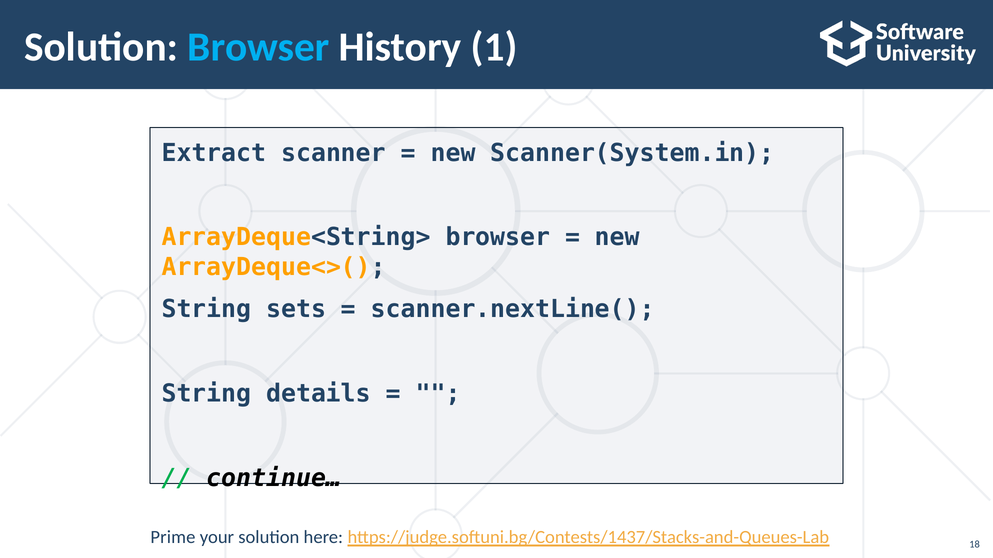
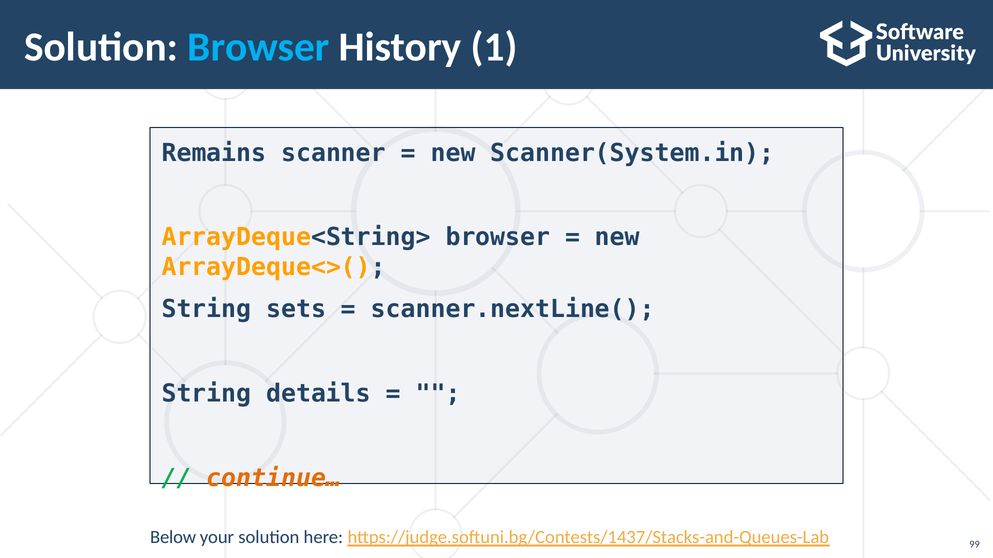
Extract: Extract -> Remains
continue… colour: black -> orange
Prime: Prime -> Below
18: 18 -> 99
